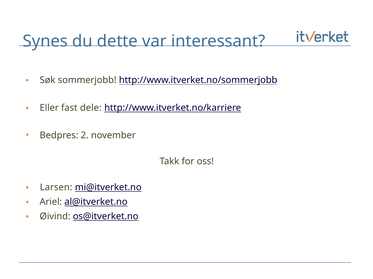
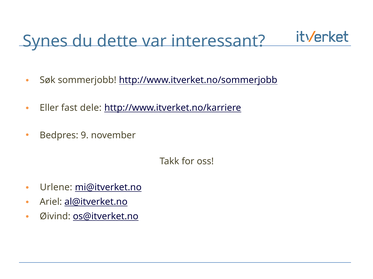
2: 2 -> 9
Larsen: Larsen -> Urlene
